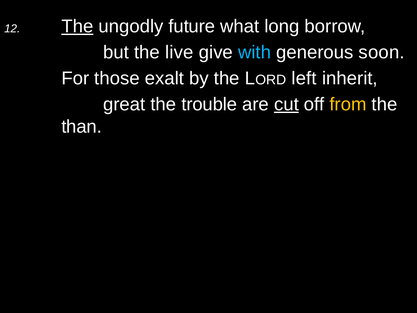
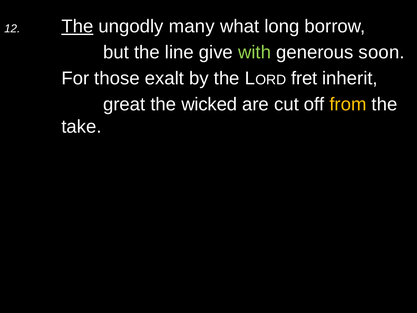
future: future -> many
live: live -> line
with colour: light blue -> light green
left: left -> fret
trouble: trouble -> wicked
cut underline: present -> none
than: than -> take
